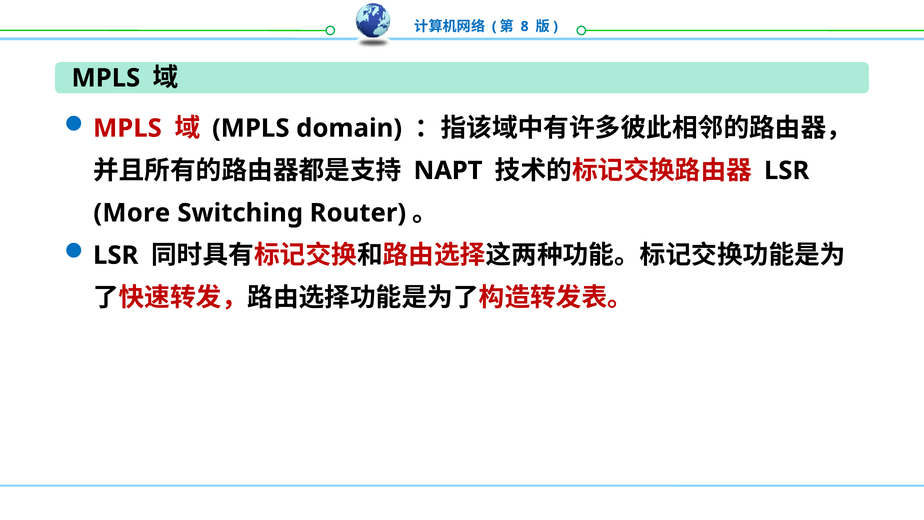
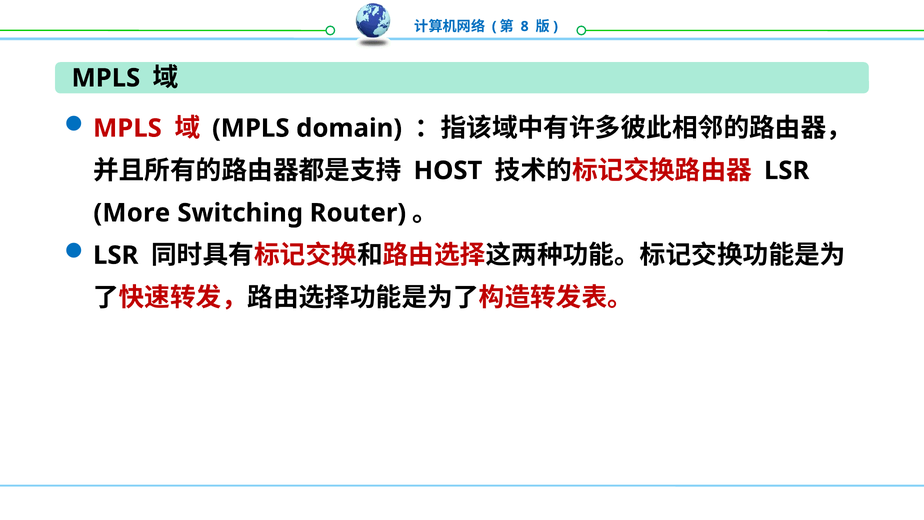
NAPT: NAPT -> HOST
